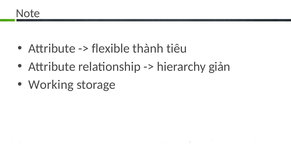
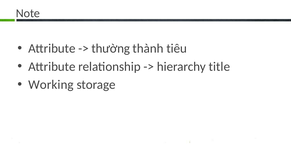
flexible: flexible -> thường
giản: giản -> title
